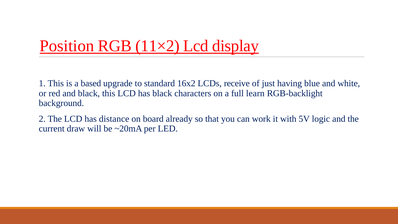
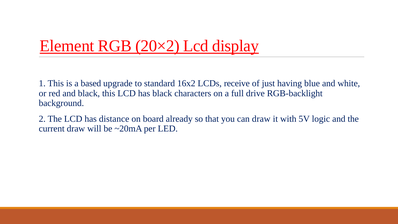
Position: Position -> Element
11×2: 11×2 -> 20×2
learn: learn -> drive
can work: work -> draw
